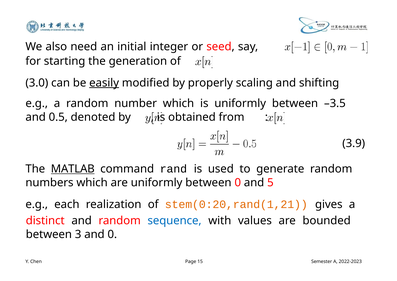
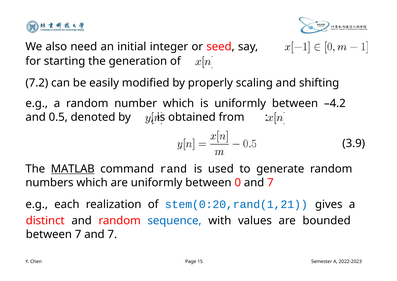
3.0: 3.0 -> 7.2
easily underline: present -> none
–3.5: –3.5 -> –4.2
0 and 5: 5 -> 7
stem(0:20,rand(1,21 colour: orange -> blue
between 3: 3 -> 7
0 at (112, 234): 0 -> 7
